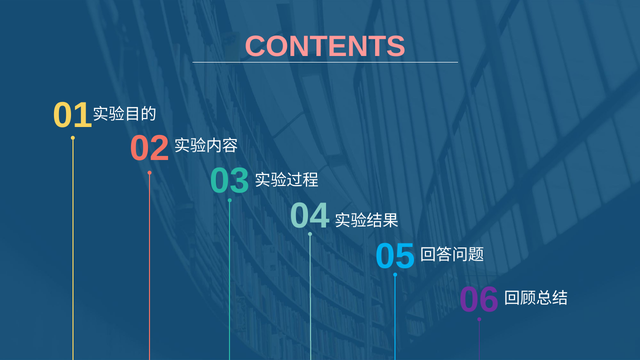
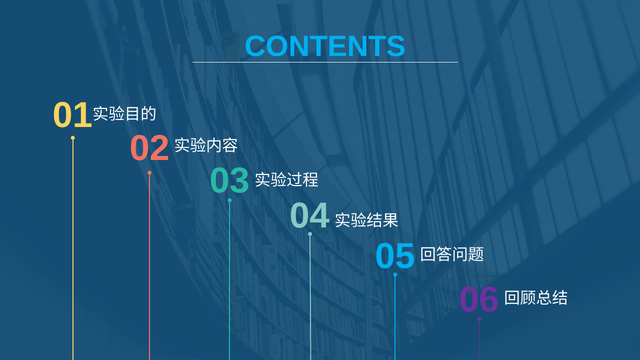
CONTENTS colour: pink -> light blue
